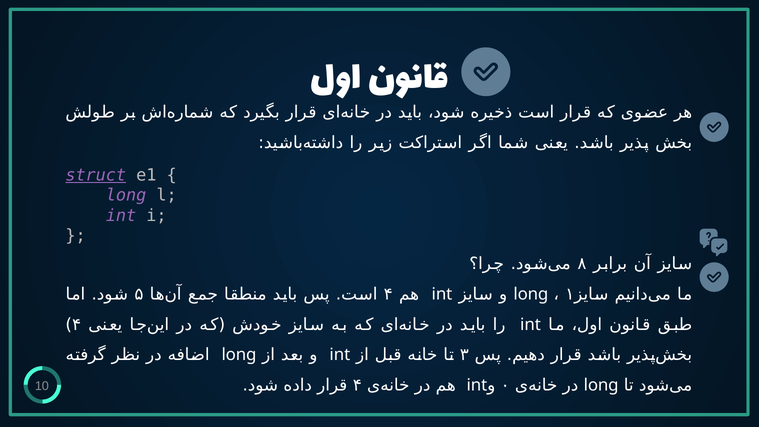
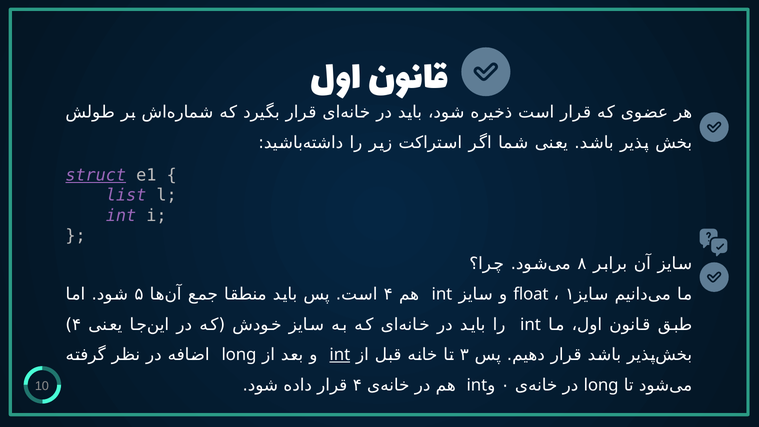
long at (126, 195): long -> list
long at (531, 294): long -> float
int at (340, 355) underline: none -> present
